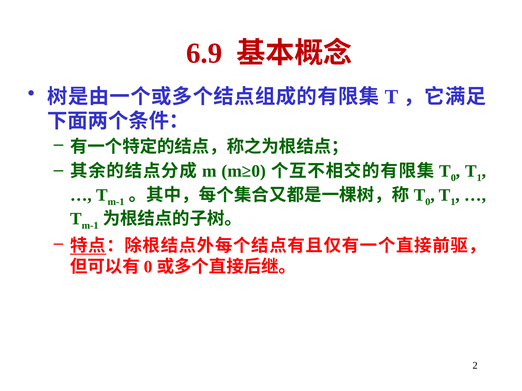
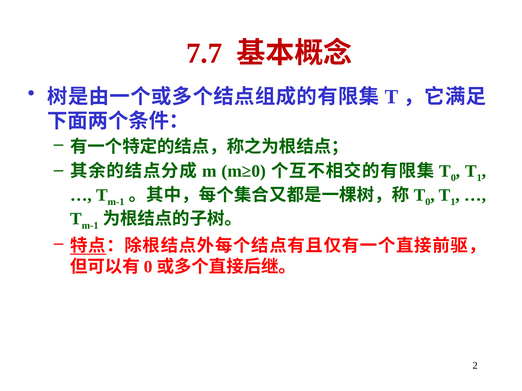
6.9: 6.9 -> 7.7
